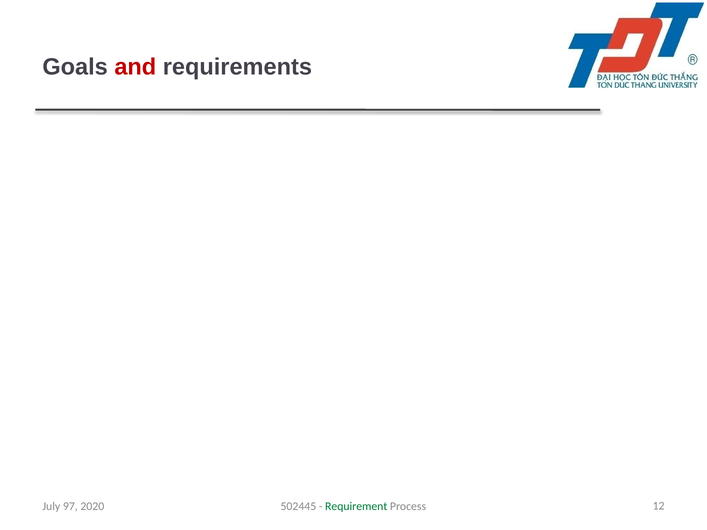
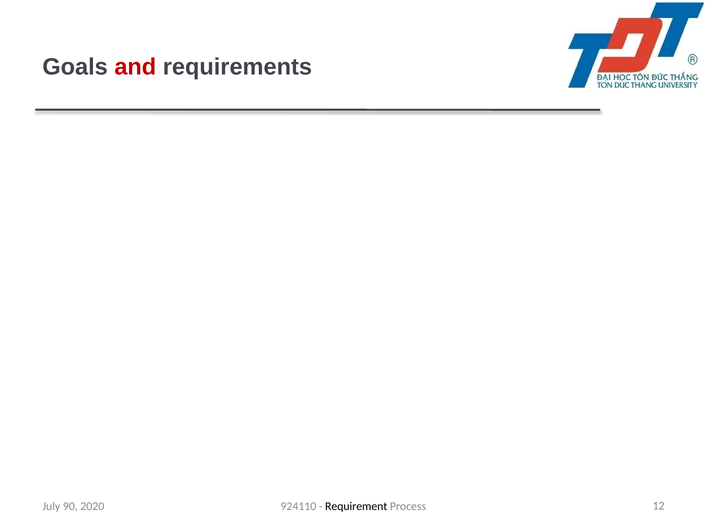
97: 97 -> 90
502445: 502445 -> 924110
Requirement colour: green -> black
